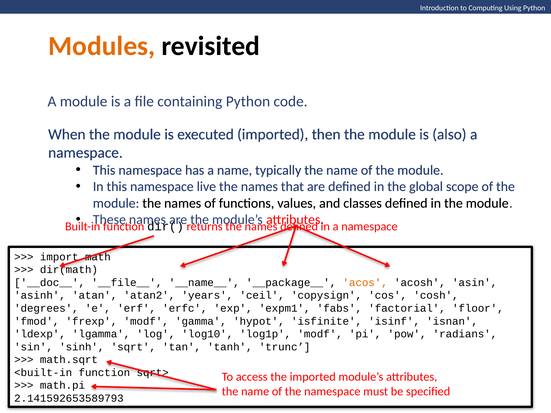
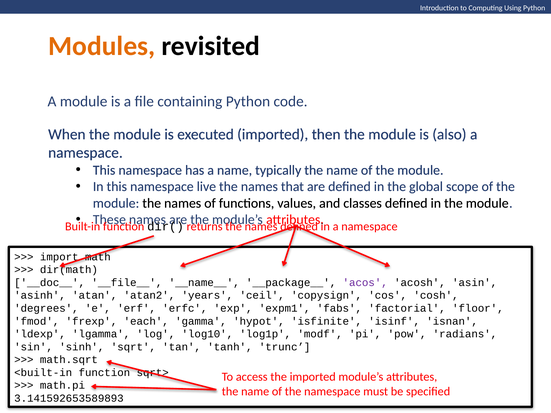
acos colour: orange -> purple
frexp modf: modf -> each
2.141592653589793: 2.141592653589793 -> 3.141592653589893
